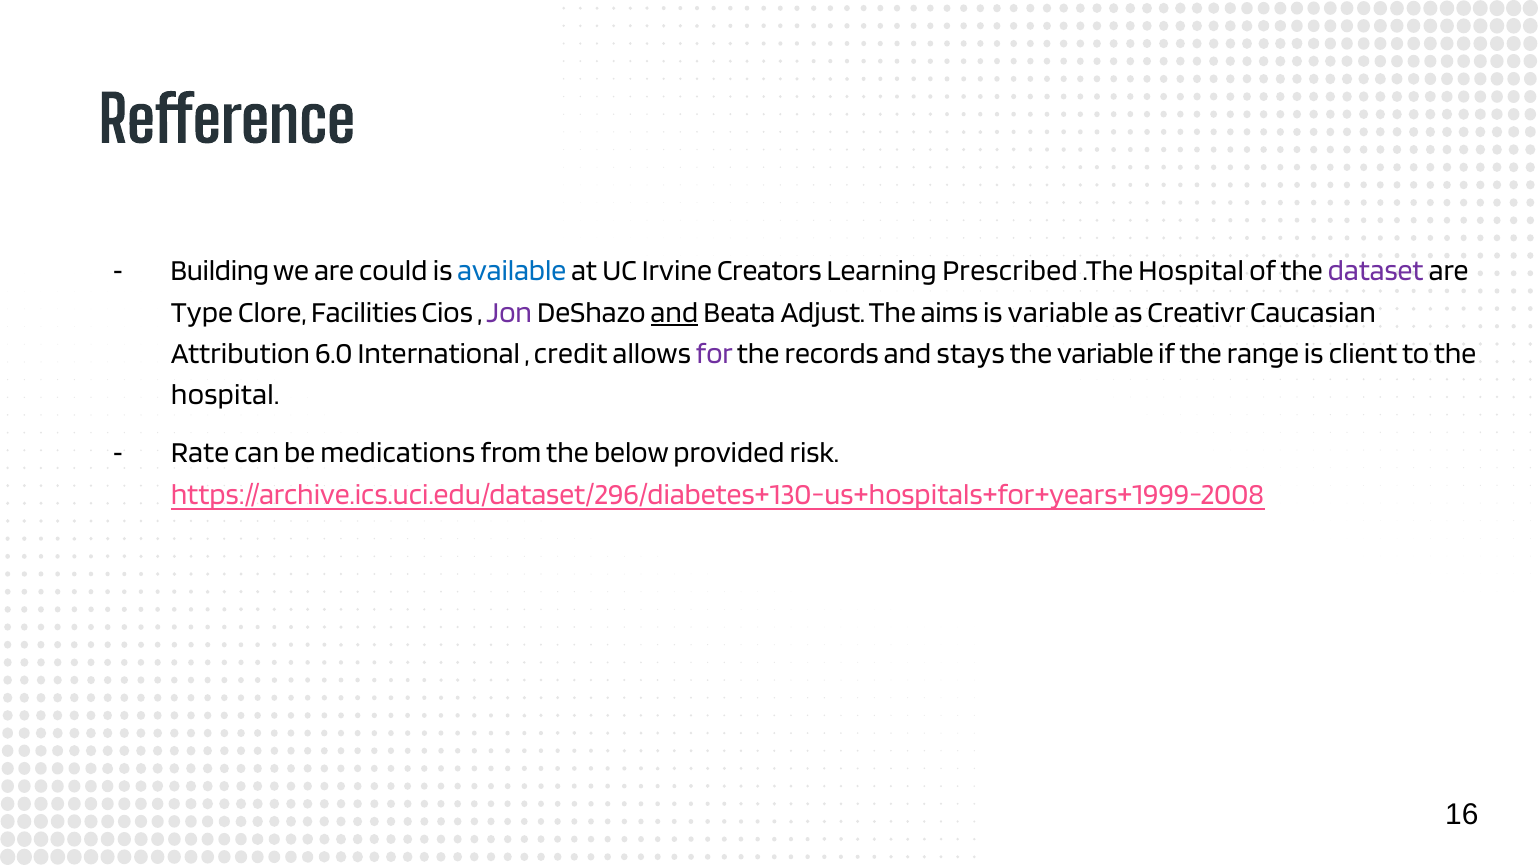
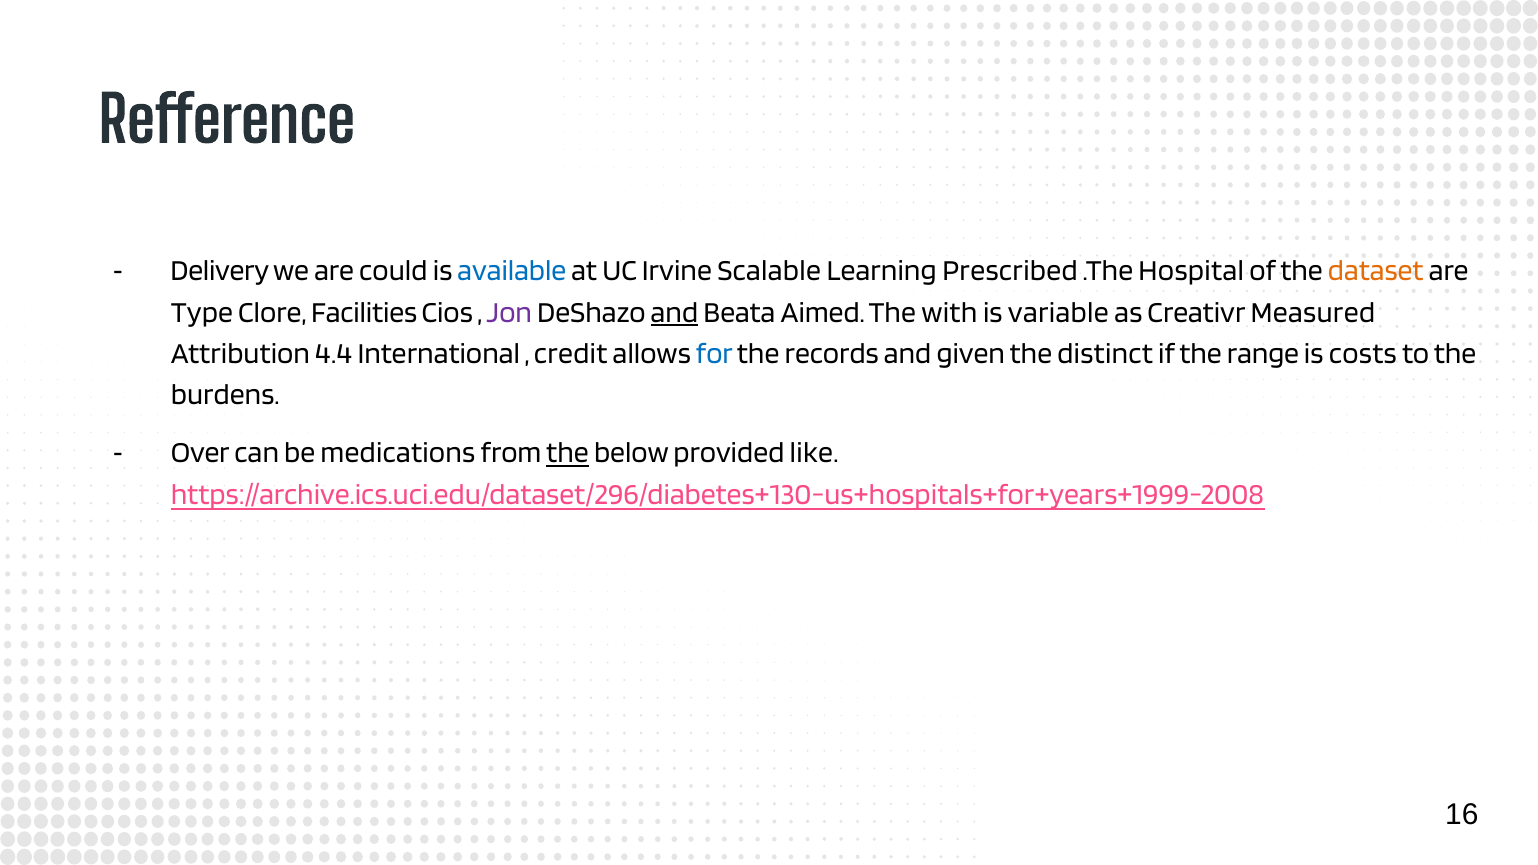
Building: Building -> Delivery
Creators: Creators -> Scalable
dataset colour: purple -> orange
Adjust: Adjust -> Aimed
aims: aims -> with
Caucasian: Caucasian -> Measured
6.0: 6.0 -> 4.4
for colour: purple -> blue
stays: stays -> given
the variable: variable -> distinct
client: client -> costs
hospital at (225, 395): hospital -> burdens
Rate: Rate -> Over
the at (567, 453) underline: none -> present
risk: risk -> like
